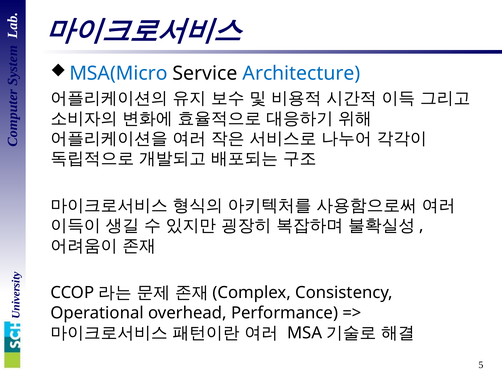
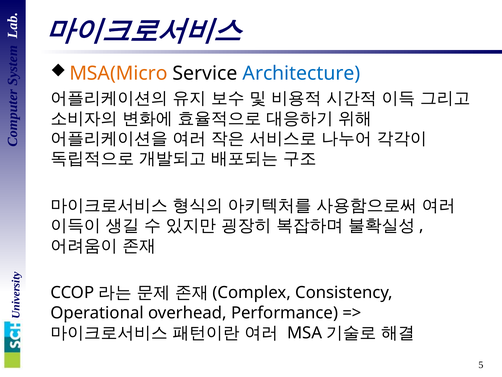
MSA(Micro colour: blue -> orange
